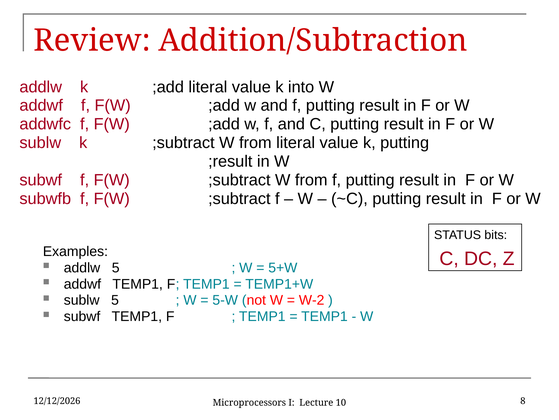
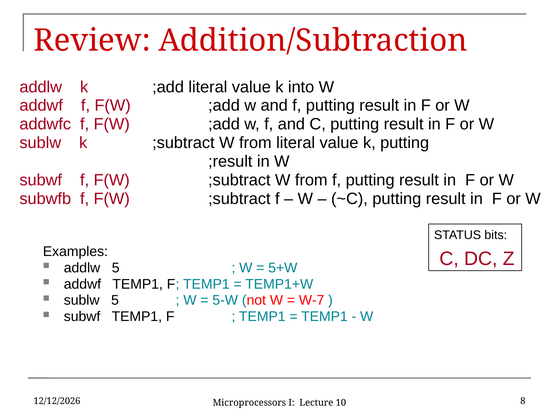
W-2: W-2 -> W-7
